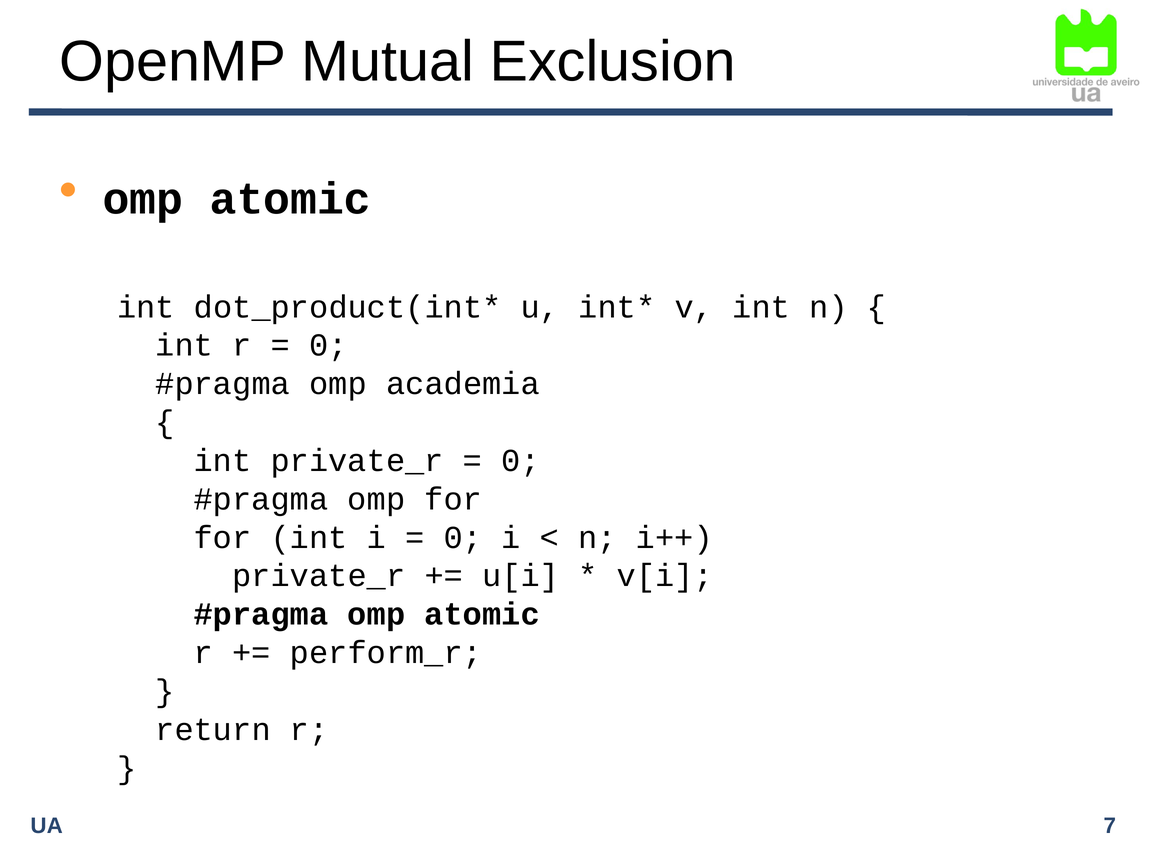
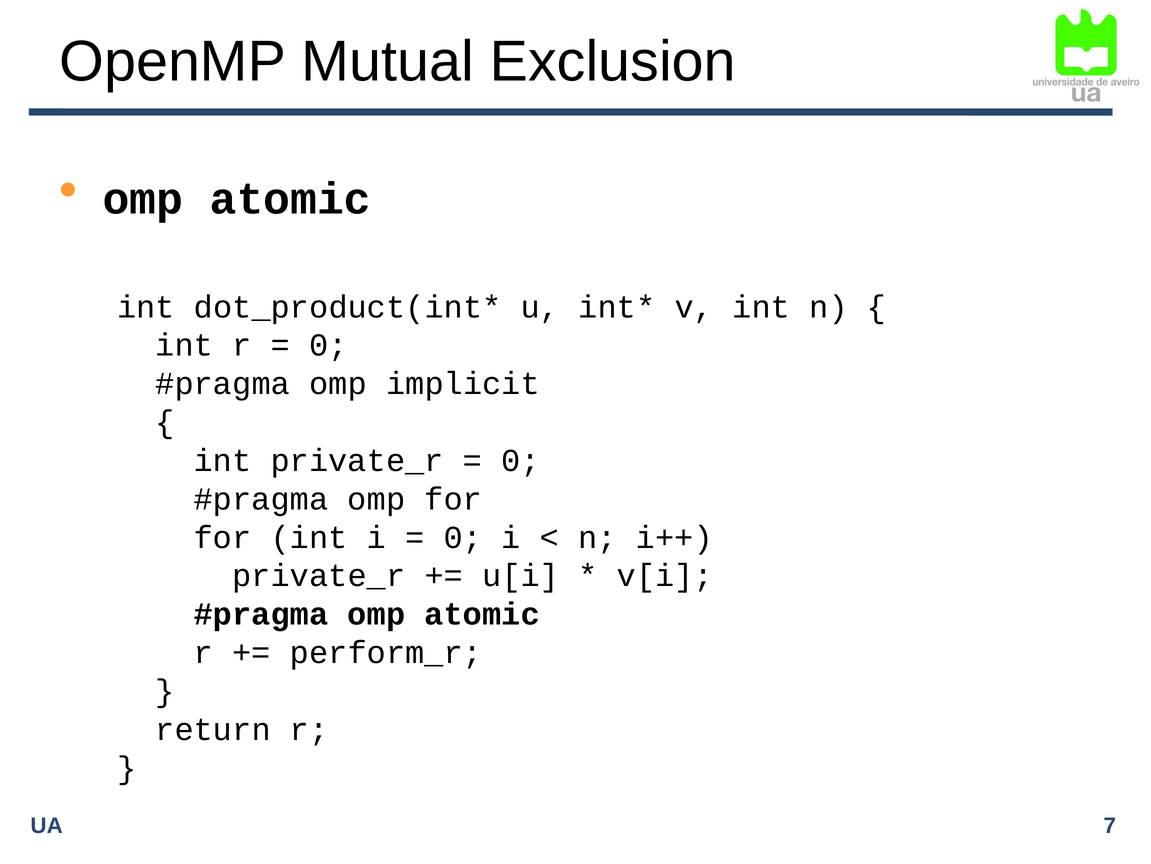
academia: academia -> implicit
